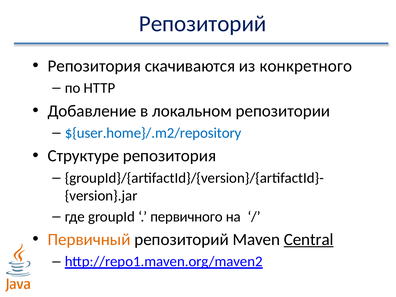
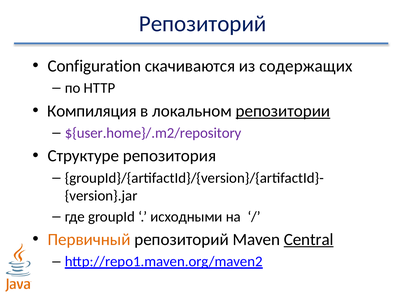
Репозитория at (94, 66): Репозитория -> Configuration
конкретного: конкретного -> содержащих
Добавление: Добавление -> Компиляция
репозитории underline: none -> present
${user.home}/.m2/repository colour: blue -> purple
первичного: первичного -> исходными
